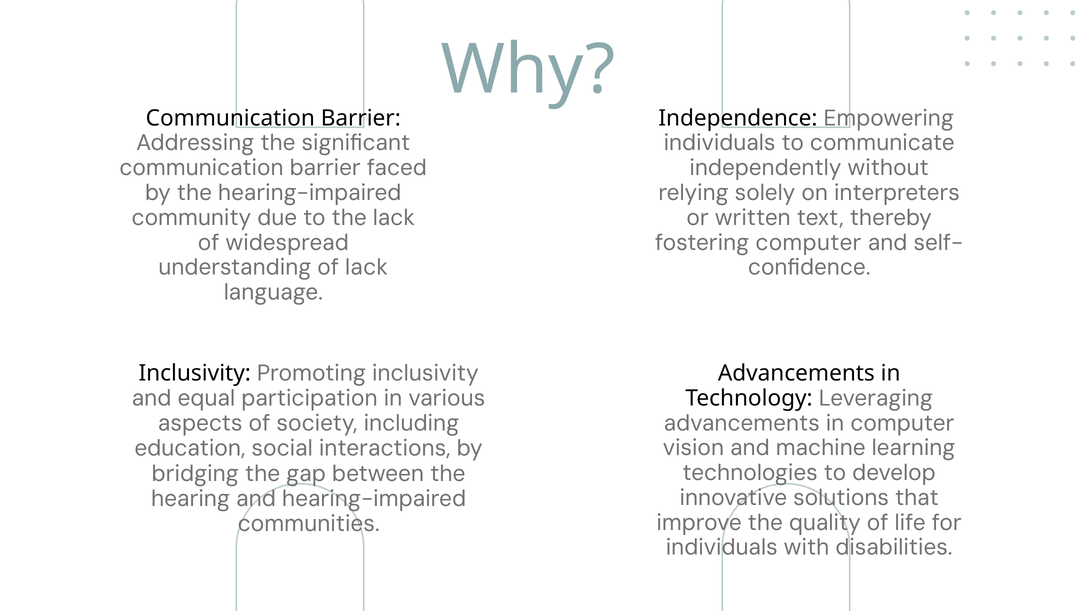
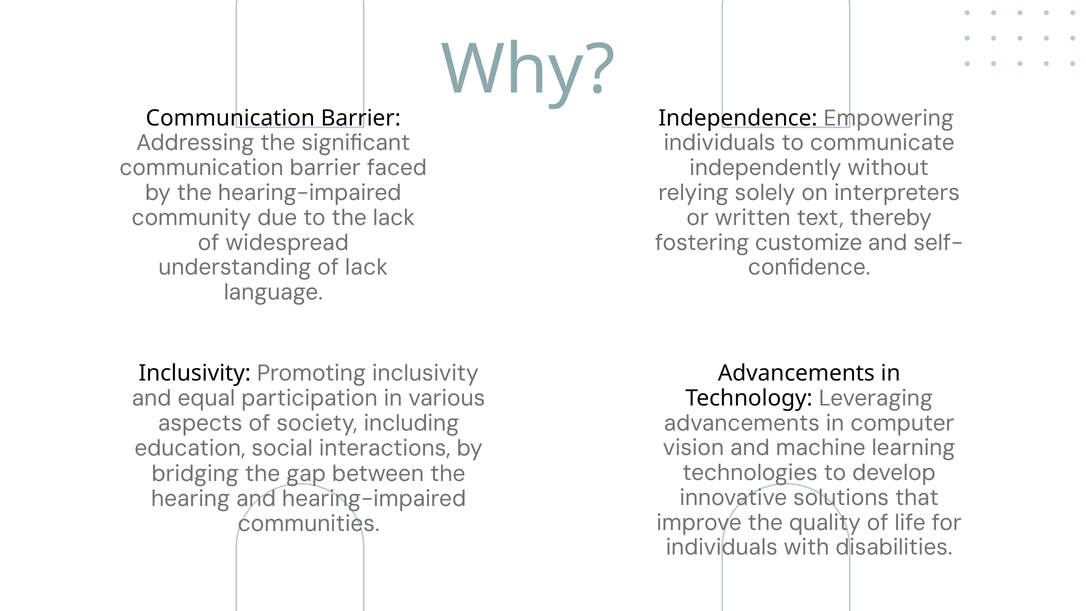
fostering computer: computer -> customize
